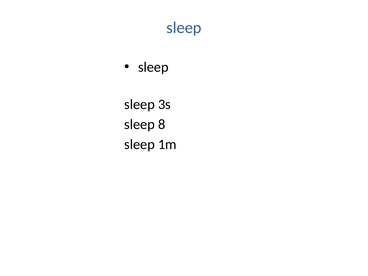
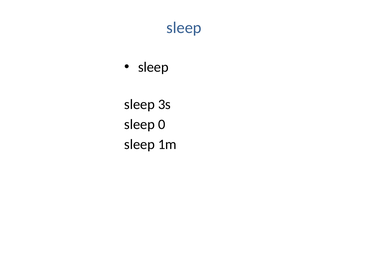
8: 8 -> 0
